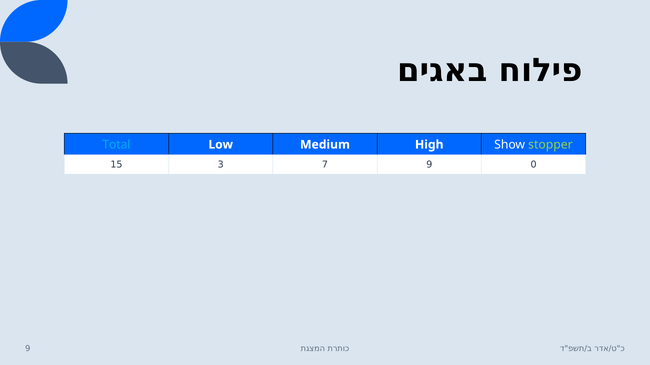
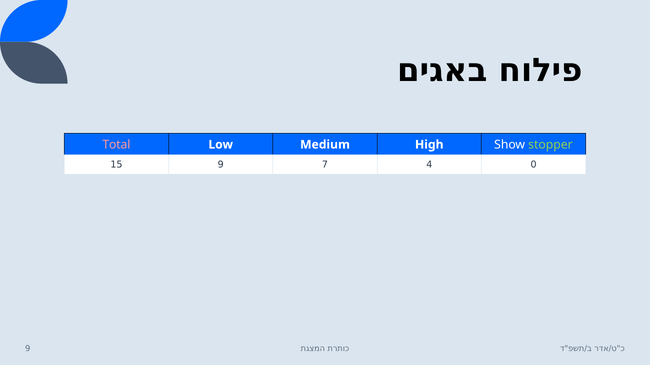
Total colour: light blue -> pink
15 3: 3 -> 9
7 9: 9 -> 4
